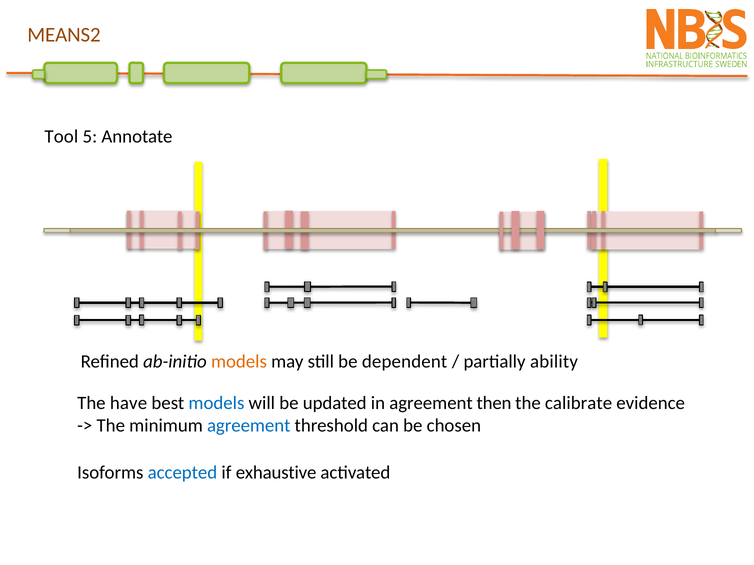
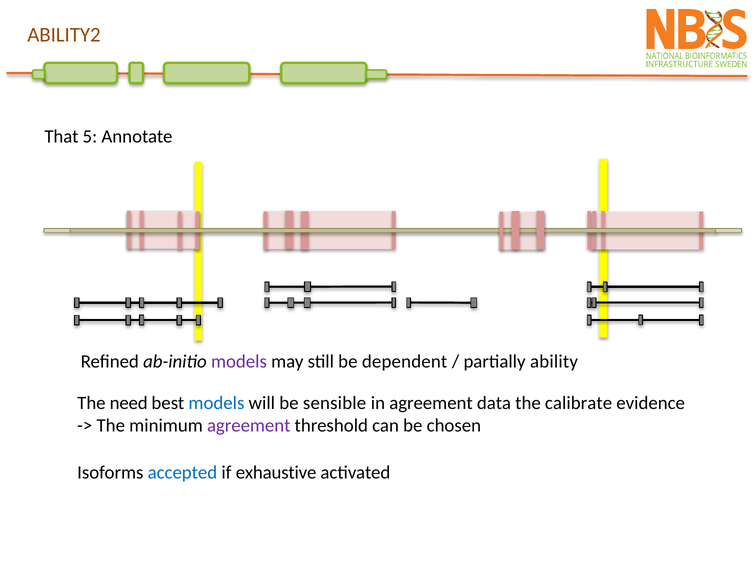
MEANS2: MEANS2 -> ABILITY2
Tool: Tool -> That
models at (239, 362) colour: orange -> purple
have: have -> need
updated: updated -> sensible
then: then -> data
agreement at (249, 426) colour: blue -> purple
